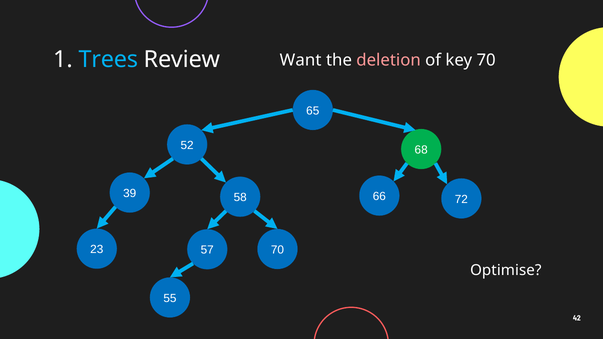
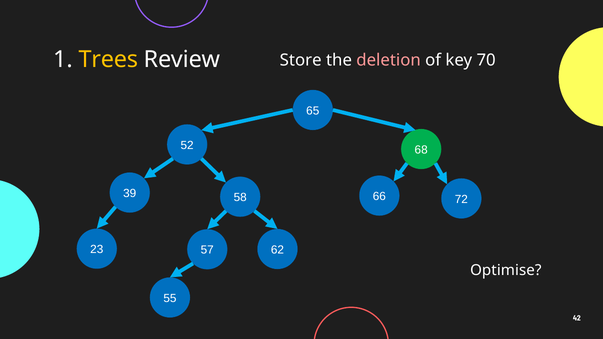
Trees colour: light blue -> yellow
Want: Want -> Store
57 70: 70 -> 62
